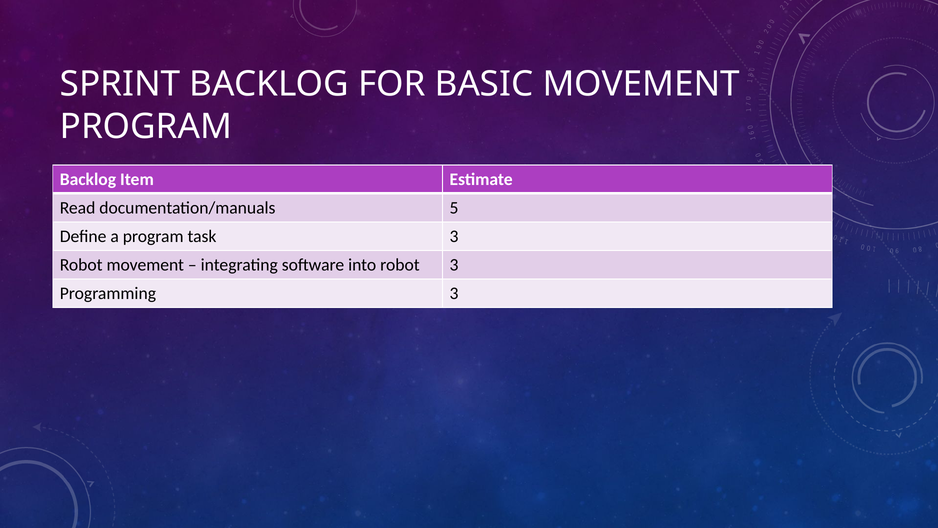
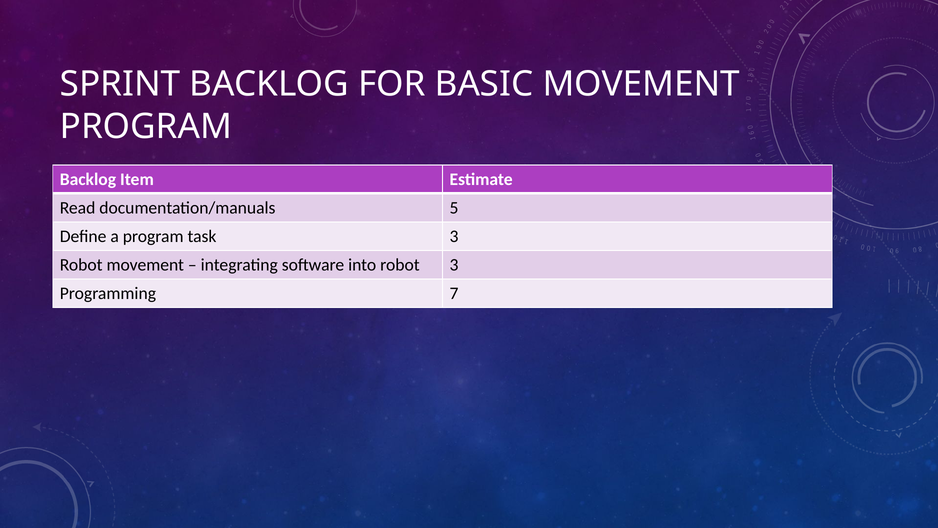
Programming 3: 3 -> 7
